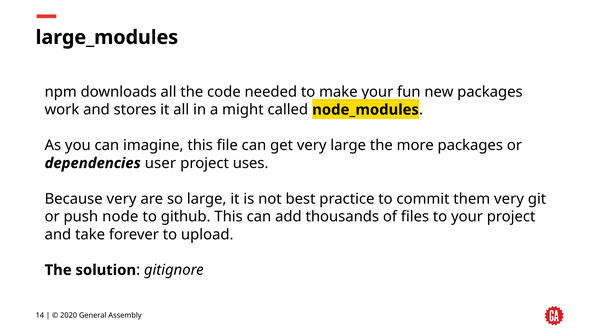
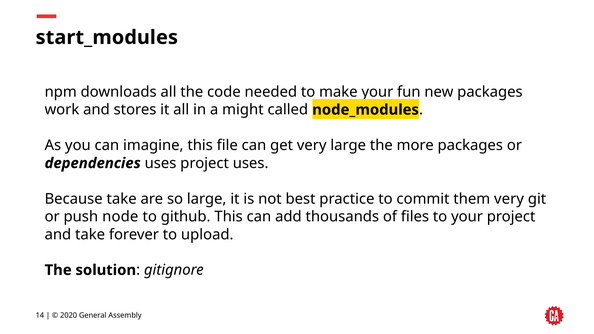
large_modules: large_modules -> start_modules
dependencies user: user -> uses
Because very: very -> take
